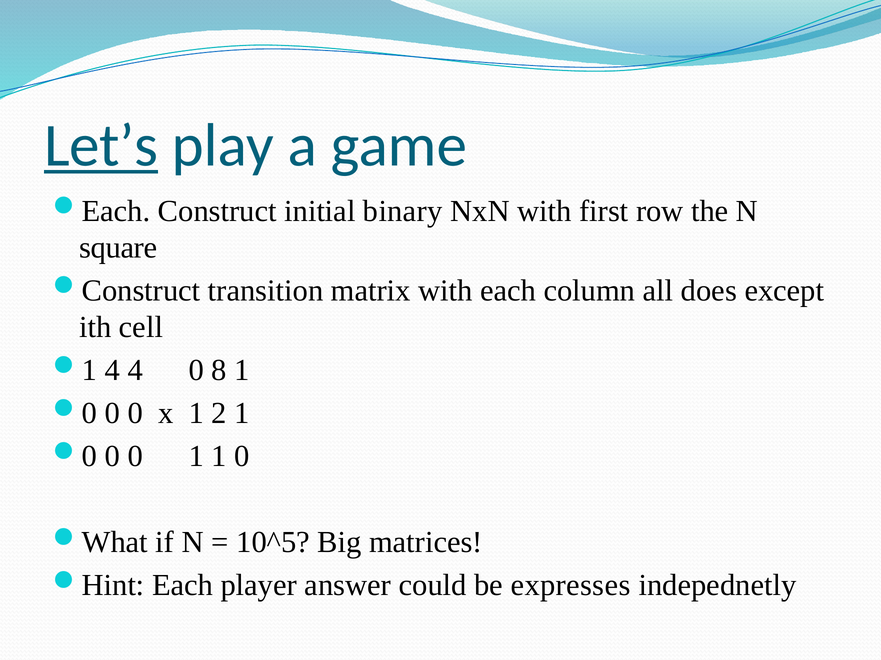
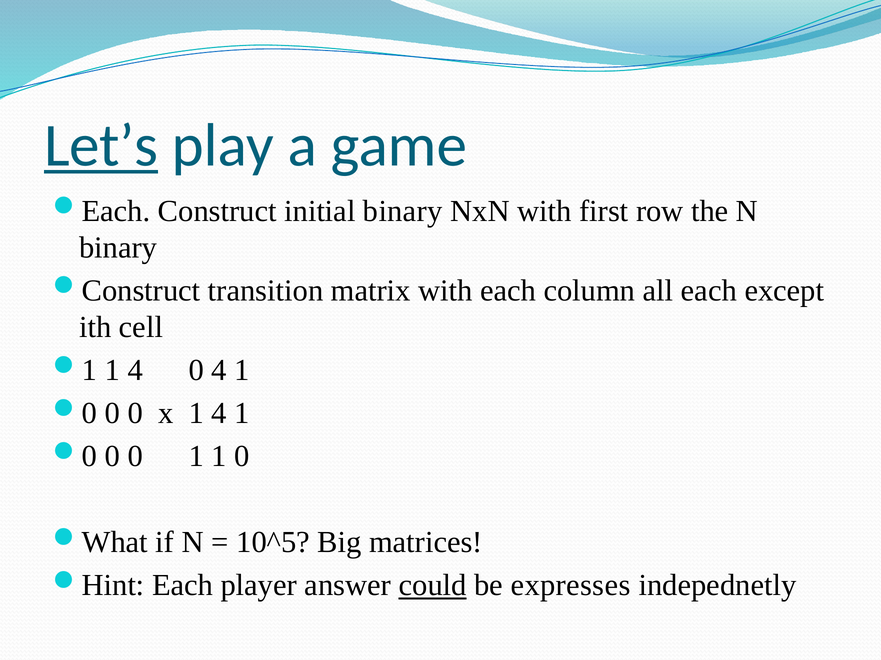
square at (118, 248): square -> binary
all does: does -> each
4 at (112, 371): 4 -> 1
0 8: 8 -> 4
x 1 2: 2 -> 4
could underline: none -> present
